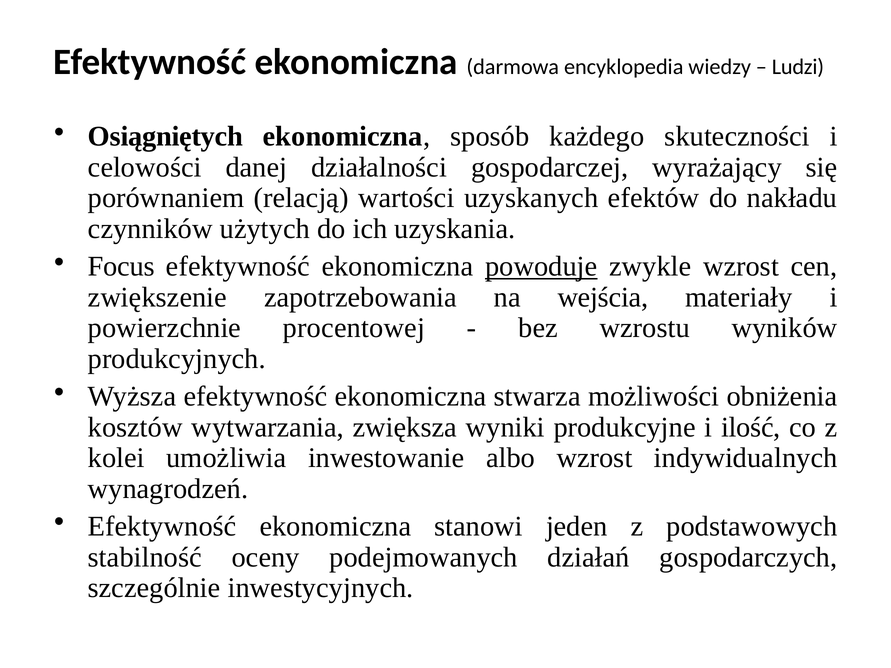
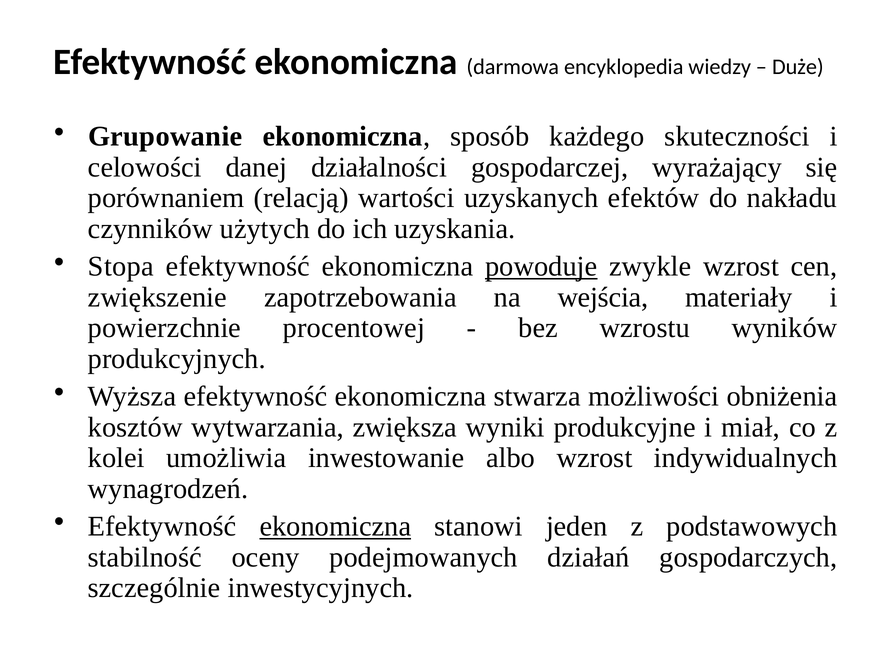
Ludzi: Ludzi -> Duże
Osiągniętych: Osiągniętych -> Grupowanie
Focus: Focus -> Stopa
ilość: ilość -> miał
ekonomiczna at (335, 527) underline: none -> present
